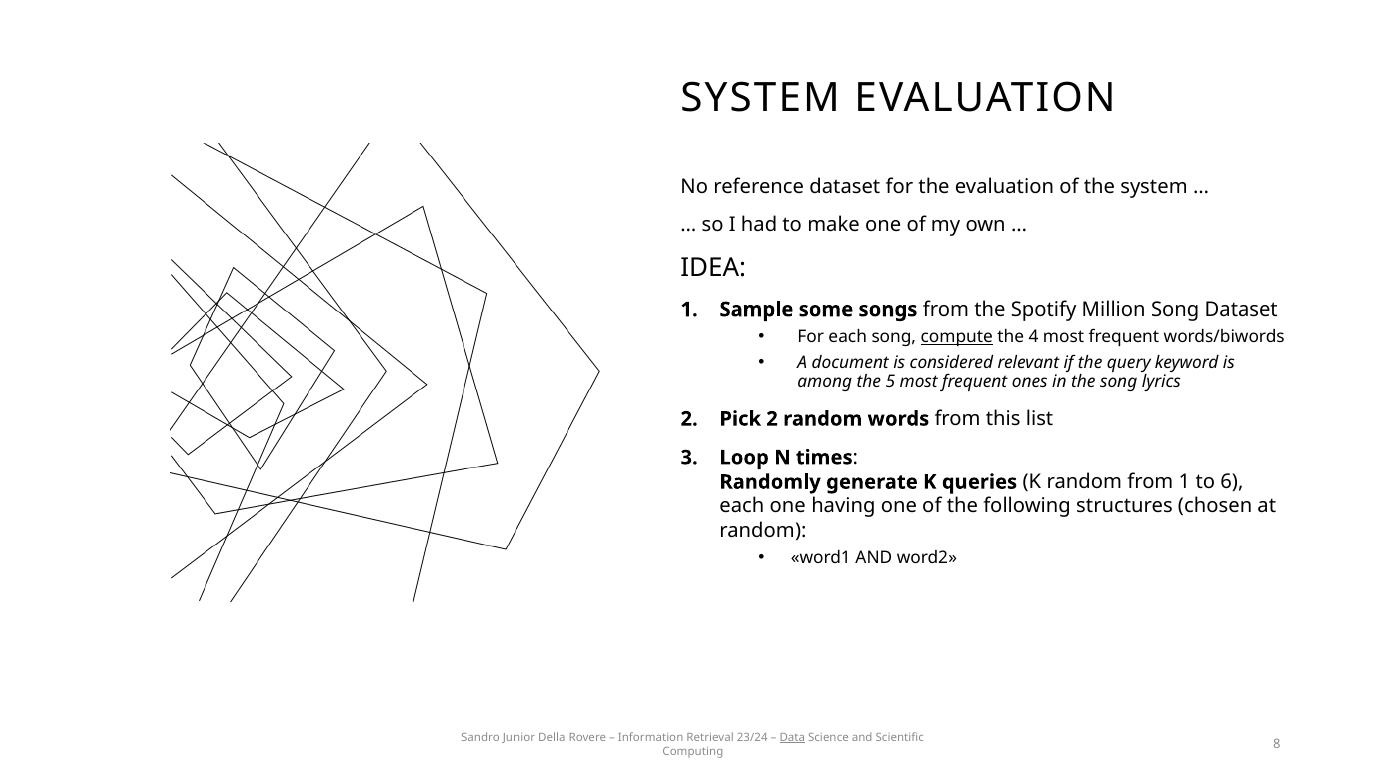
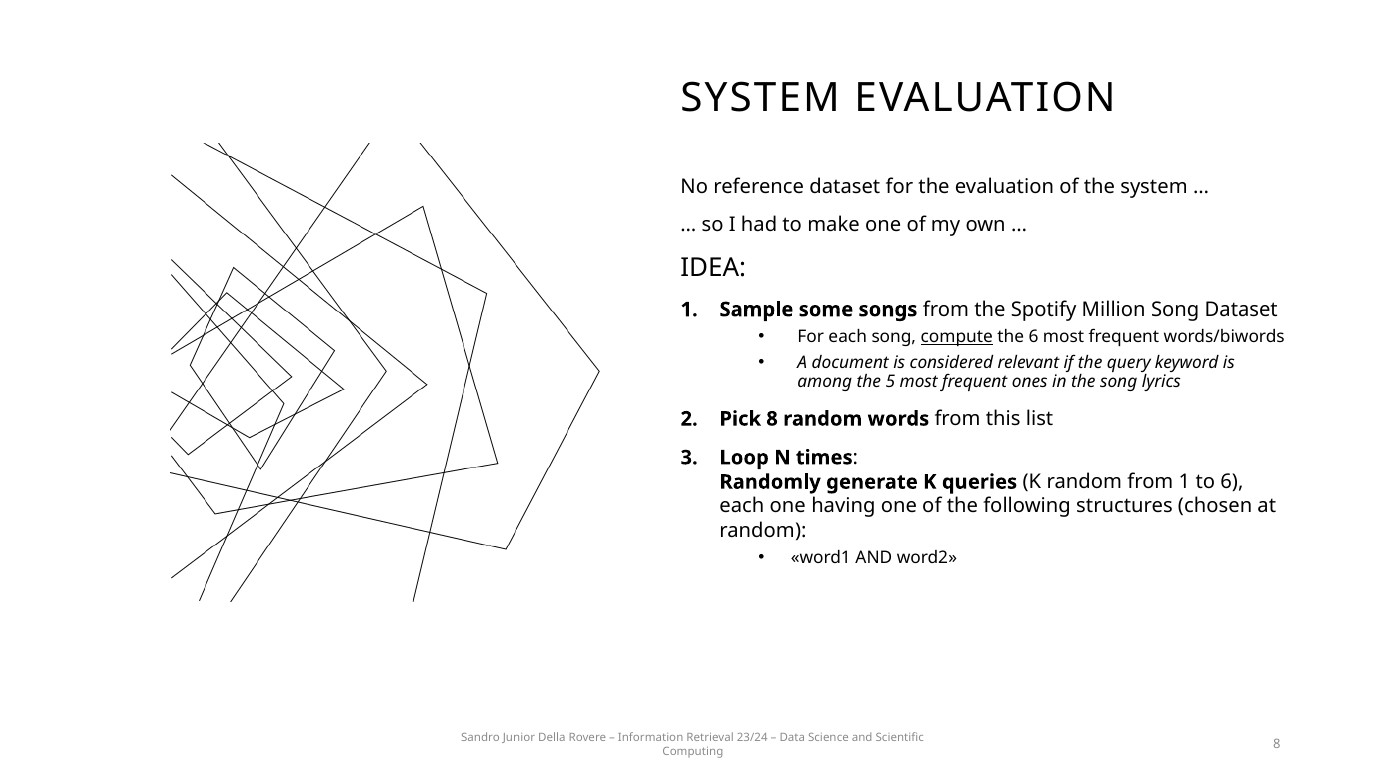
the 4: 4 -> 6
Pick 2: 2 -> 8
Data underline: present -> none
